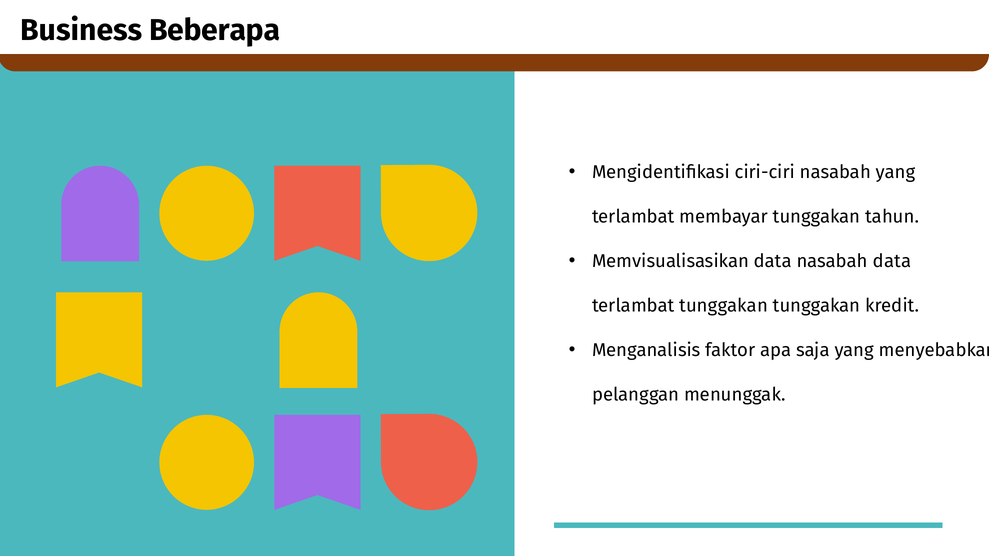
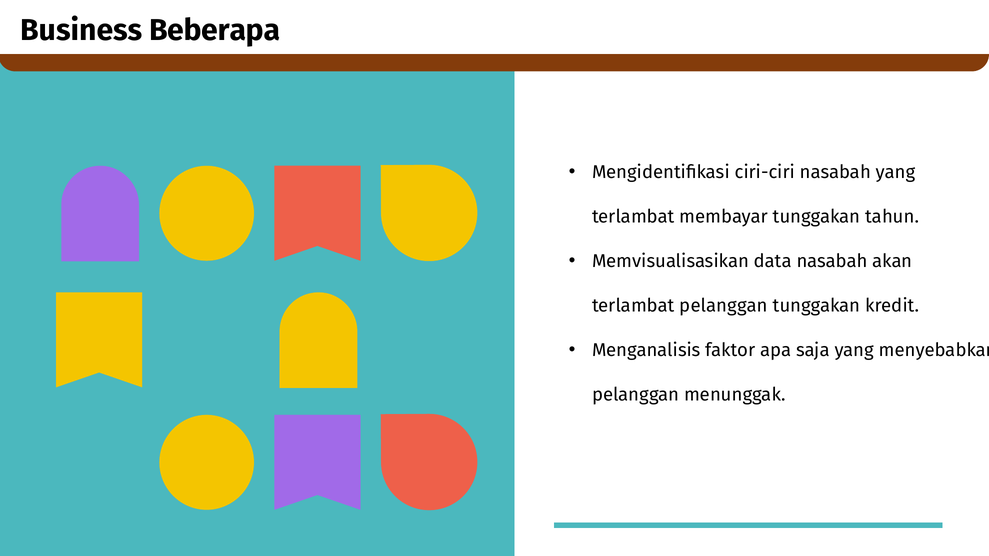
nasabah data: data -> akan
terlambat tunggakan: tunggakan -> pelanggan
